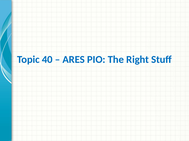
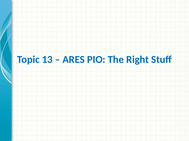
40: 40 -> 13
